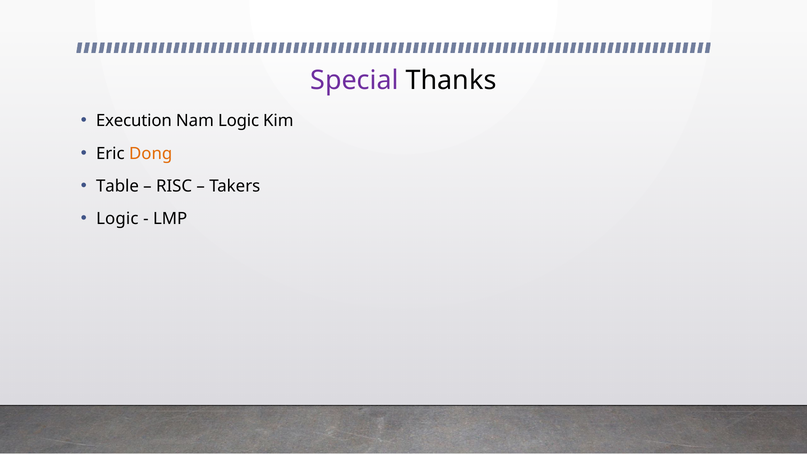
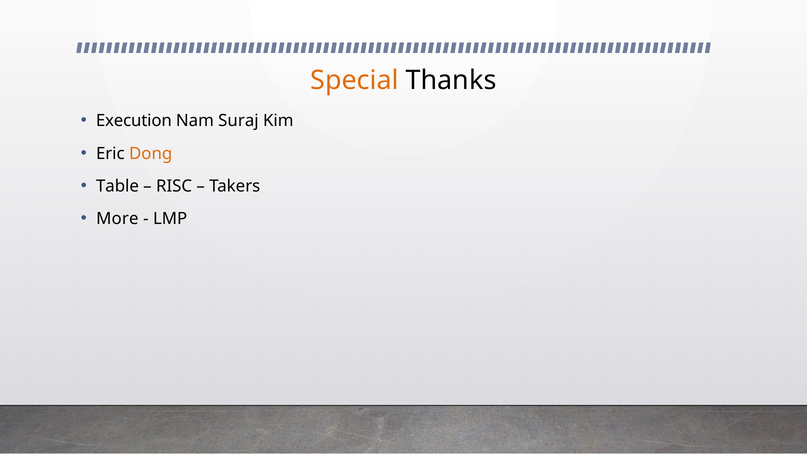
Special colour: purple -> orange
Nam Logic: Logic -> Suraj
Logic at (117, 219): Logic -> More
